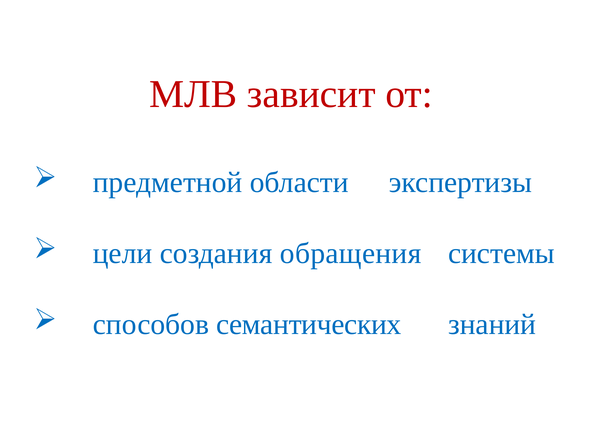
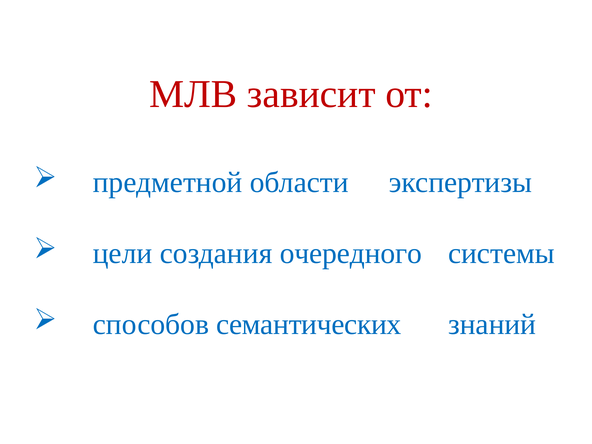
обращения: обращения -> очередного
